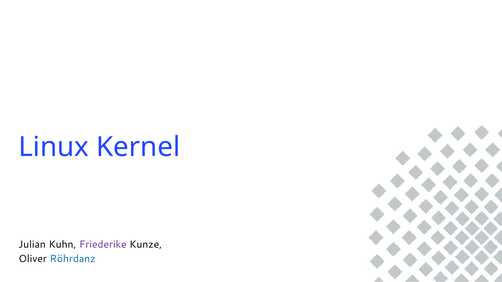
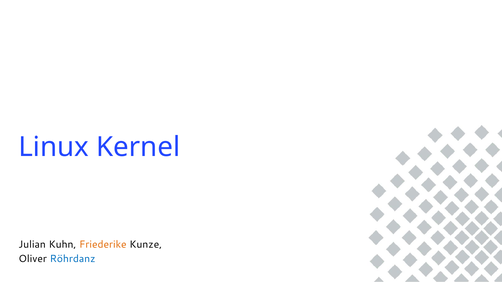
Friederike colour: purple -> orange
